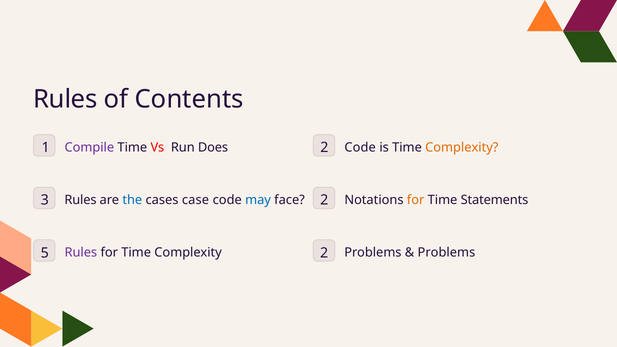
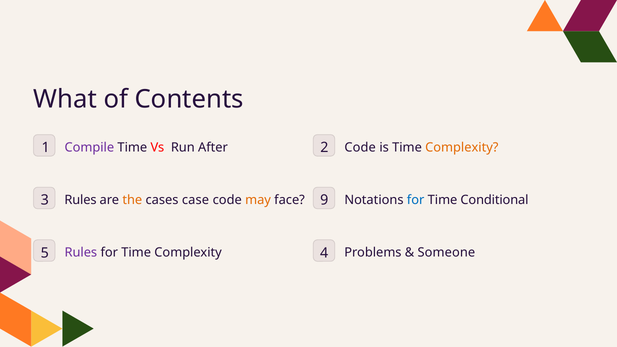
Rules at (65, 99): Rules -> What
Does: Does -> After
the colour: blue -> orange
may colour: blue -> orange
face 2: 2 -> 9
for at (416, 200) colour: orange -> blue
Statements: Statements -> Conditional
Complexity 2: 2 -> 4
Problems at (446, 253): Problems -> Someone
